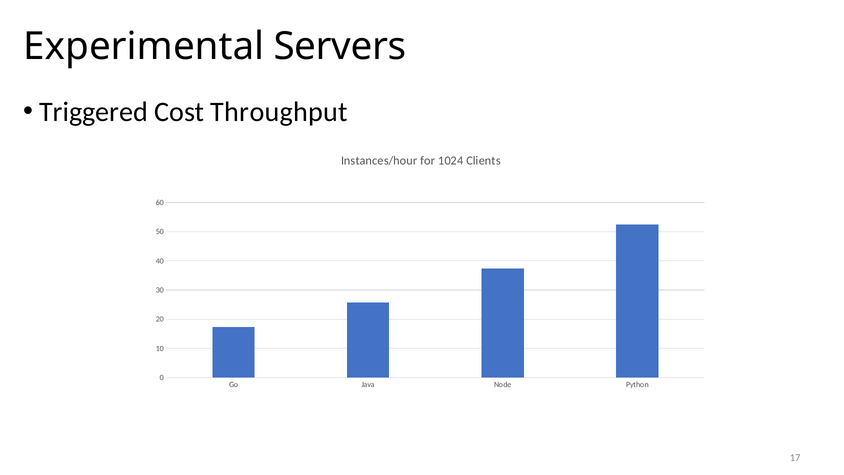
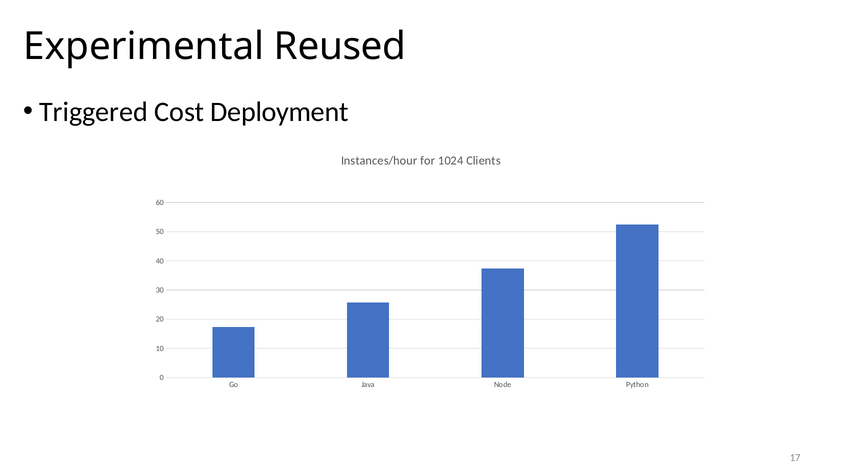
Servers: Servers -> Reused
Throughput: Throughput -> Deployment
